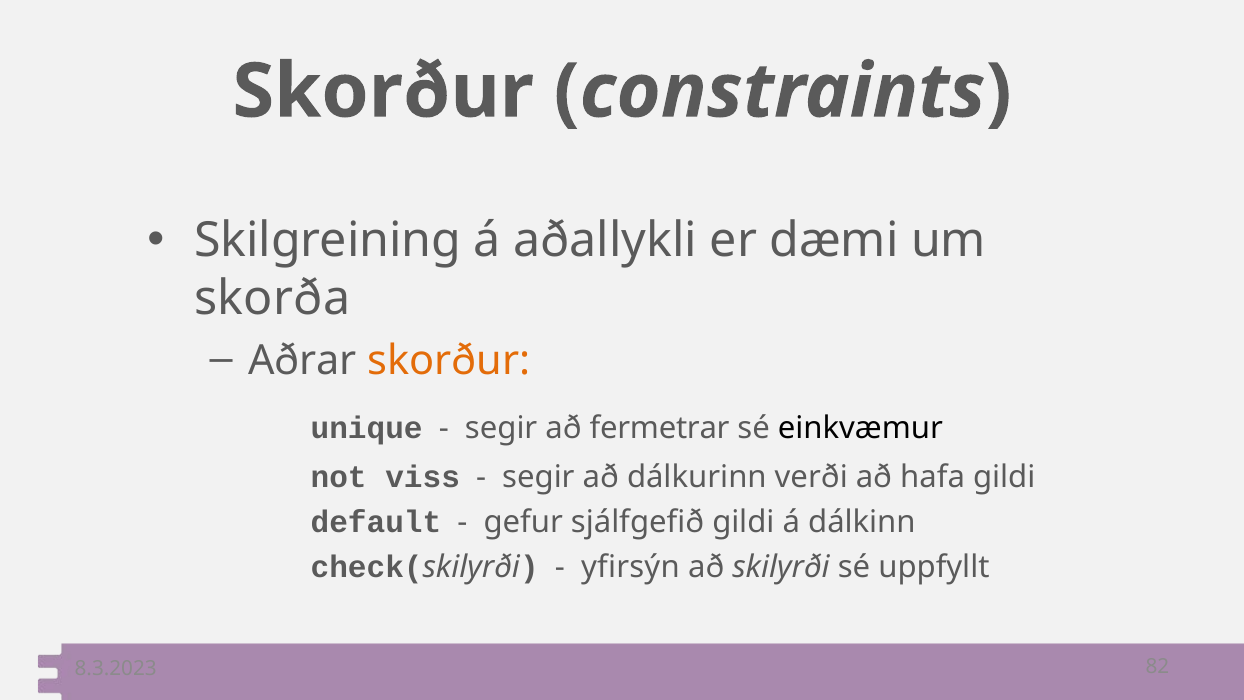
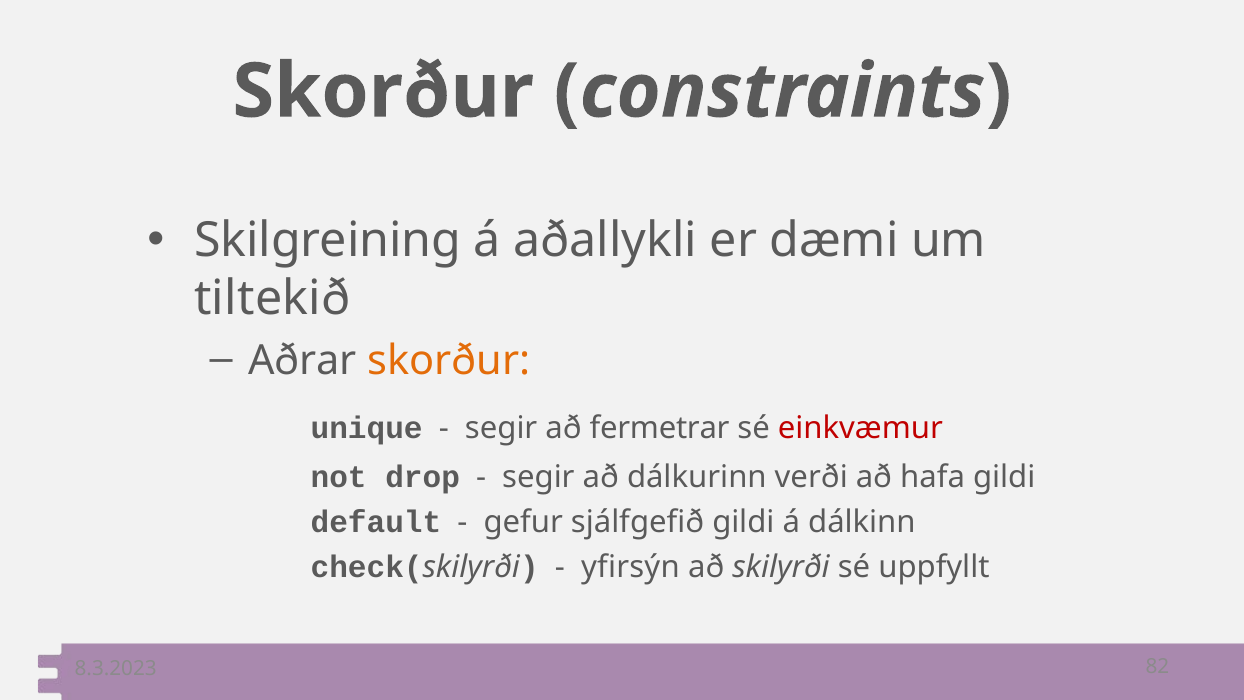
skorða: skorða -> tiltekið
einkvæmur colour: black -> red
viss: viss -> drop
